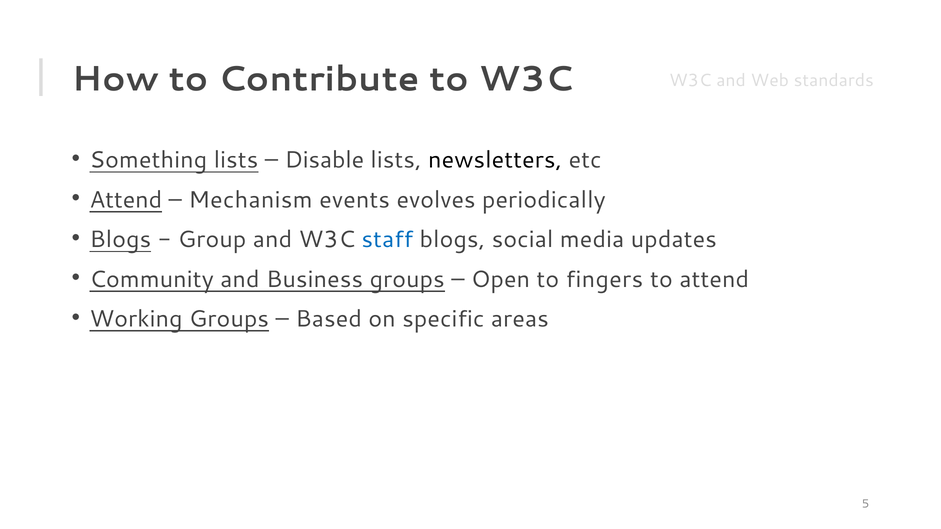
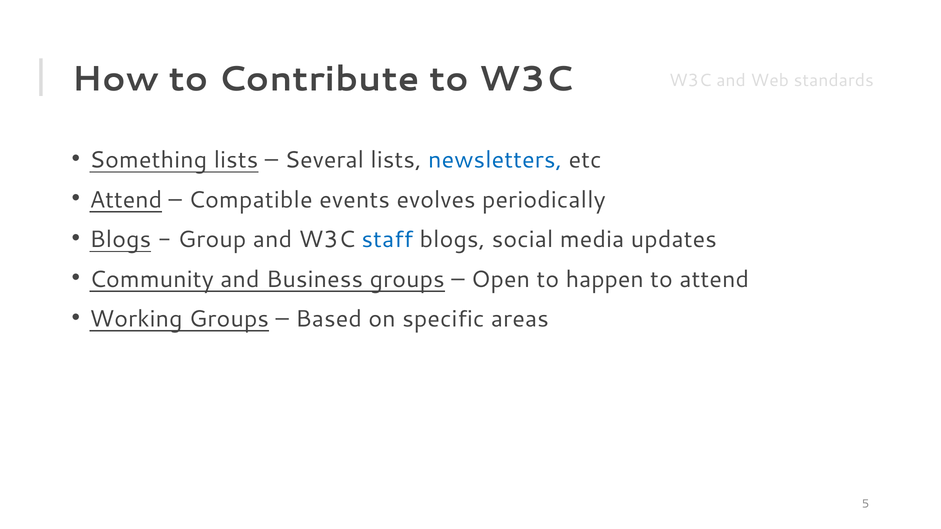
Disable: Disable -> Several
newsletters colour: black -> blue
Mechanism: Mechanism -> Compatible
fingers: fingers -> happen
